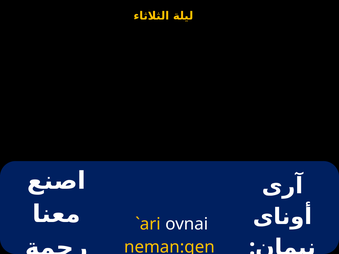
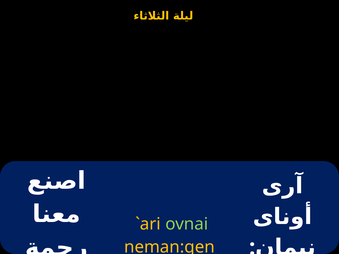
ovnai colour: white -> light green
